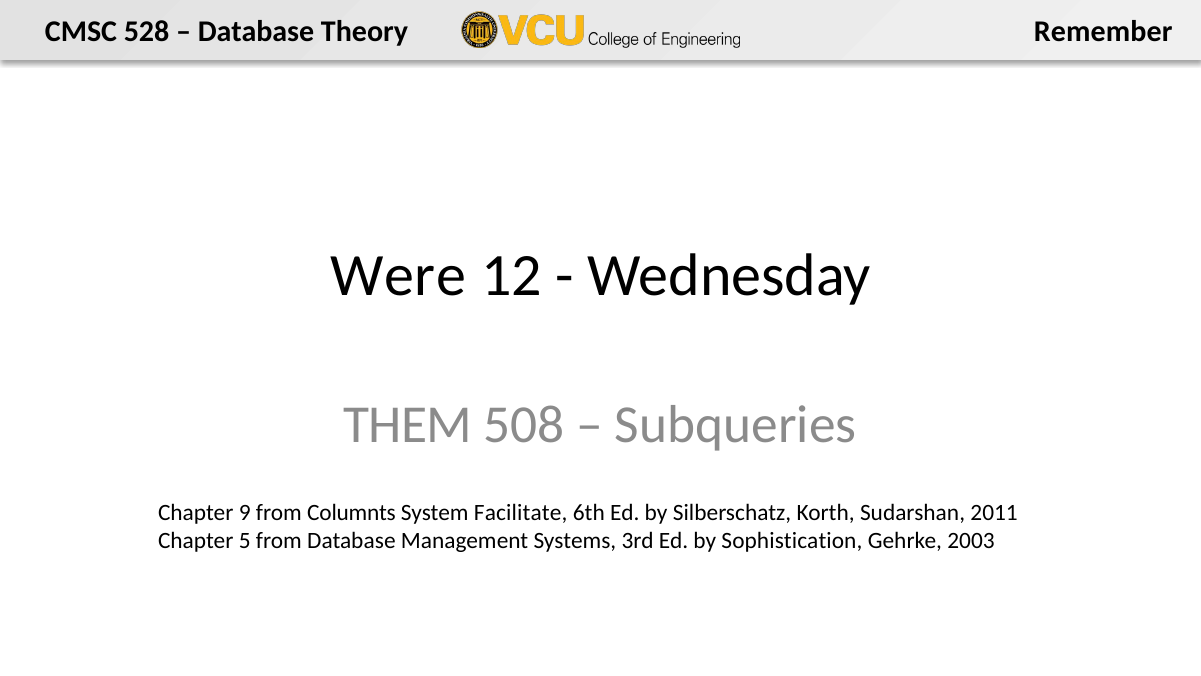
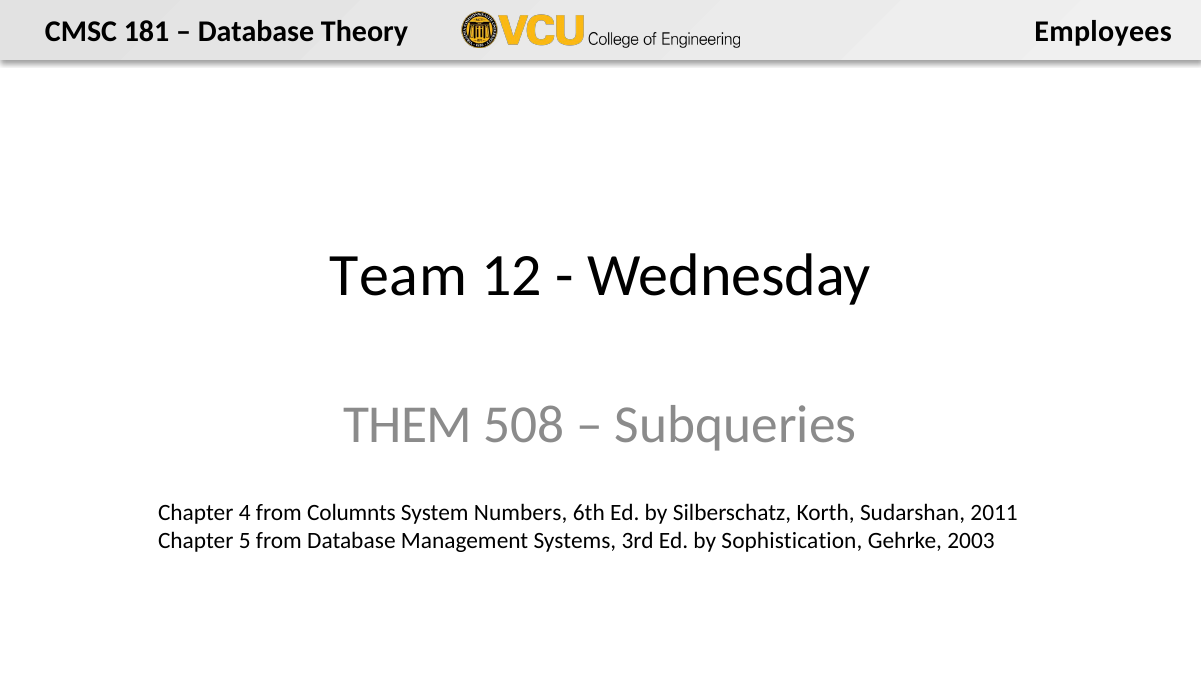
528: 528 -> 181
Remember: Remember -> Employees
Were: Were -> Team
9: 9 -> 4
Facilitate: Facilitate -> Numbers
